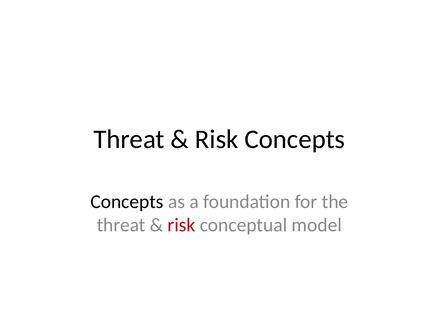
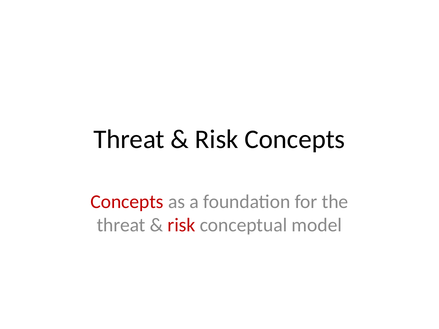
Concepts at (127, 202) colour: black -> red
